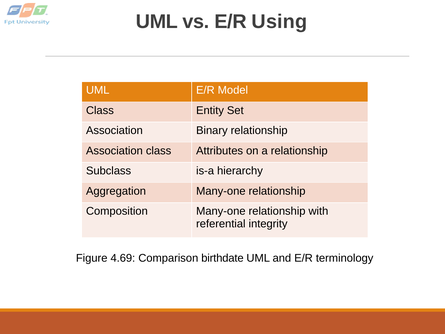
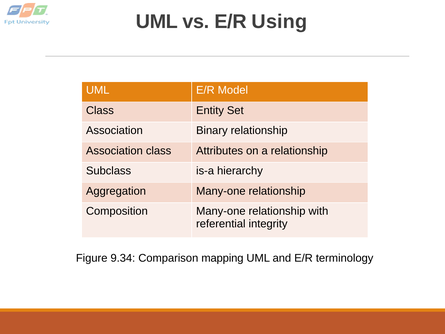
4.69: 4.69 -> 9.34
birthdate: birthdate -> mapping
